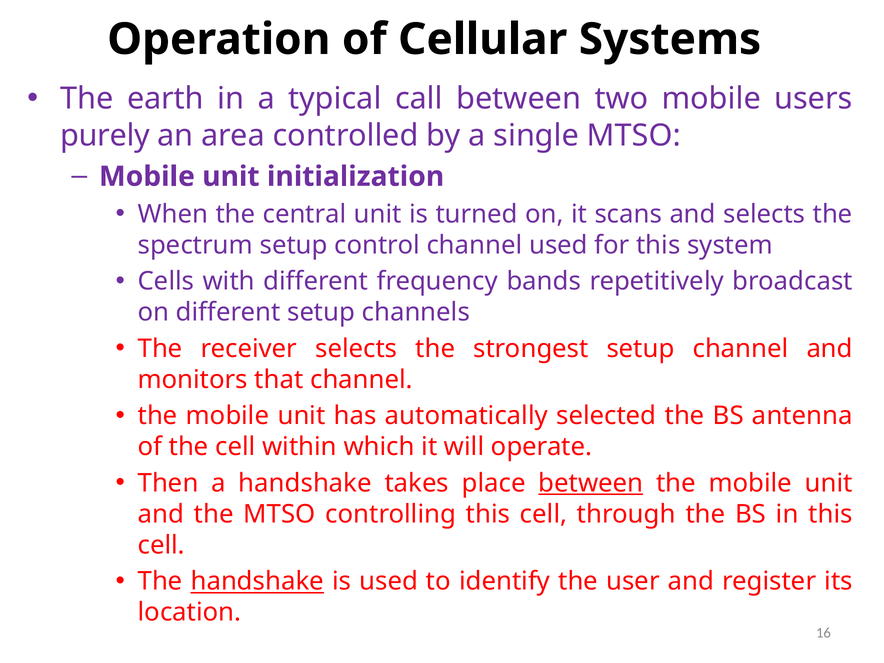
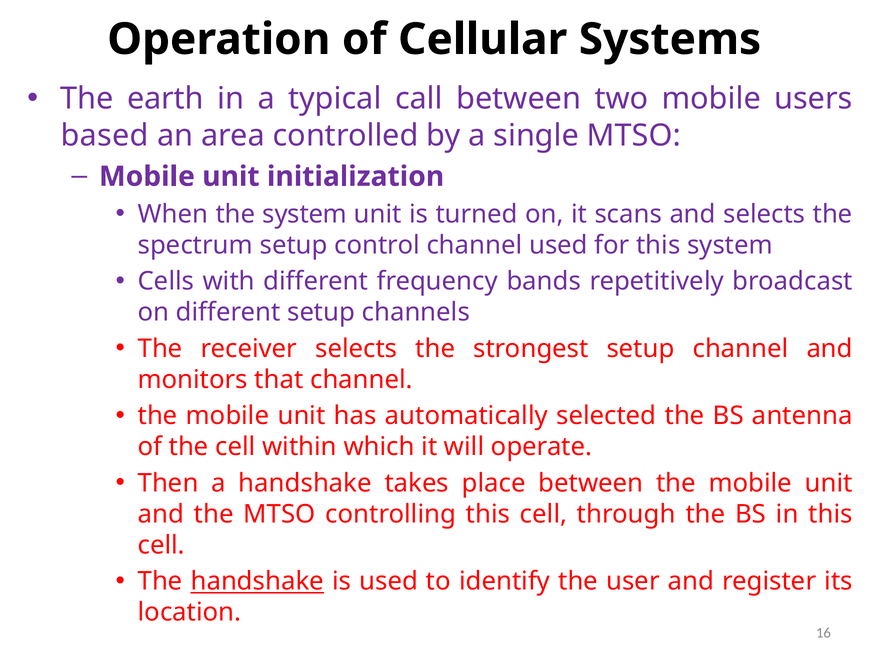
purely: purely -> based
the central: central -> system
between at (591, 483) underline: present -> none
